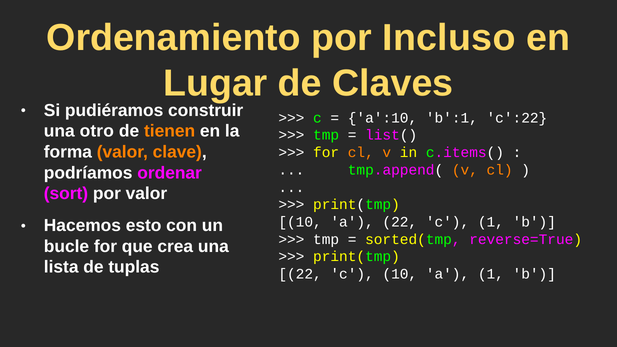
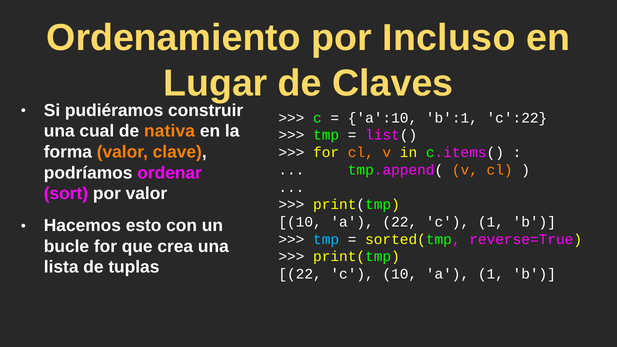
otro: otro -> cual
tienen: tienen -> nativa
tmp at (326, 239) colour: white -> light blue
